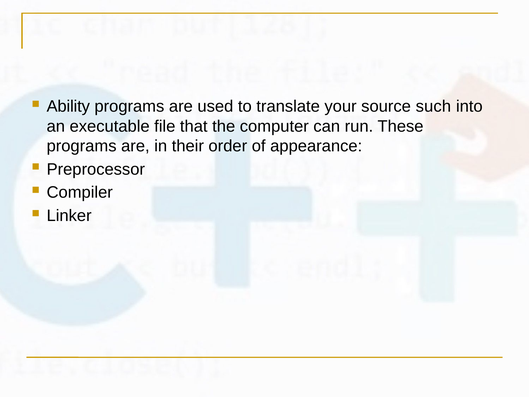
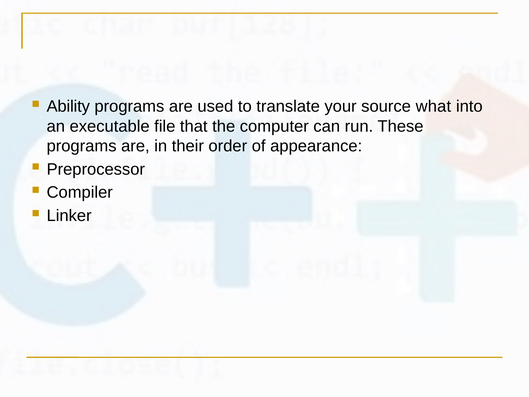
such: such -> what
